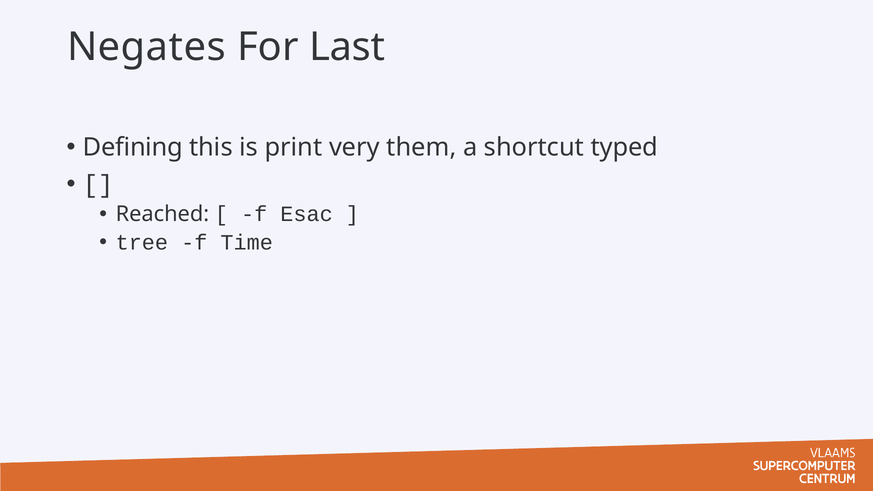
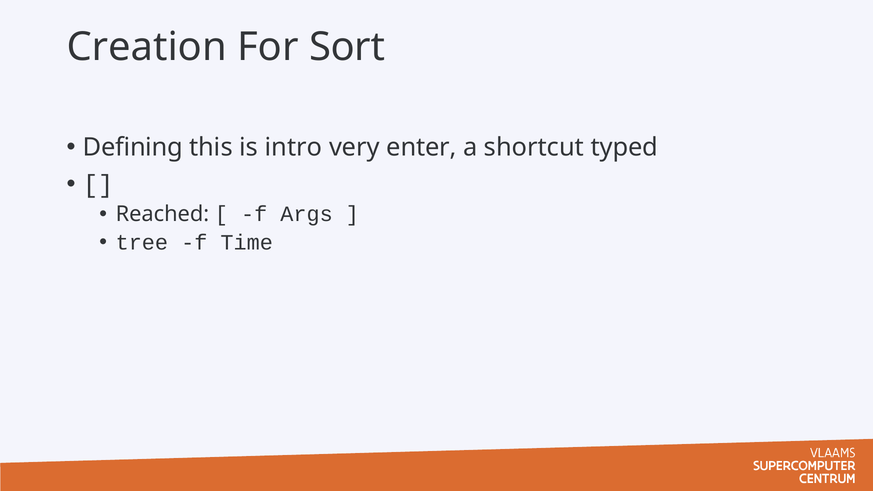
Negates: Negates -> Creation
Last: Last -> Sort
print: print -> intro
them: them -> enter
Esac: Esac -> Args
